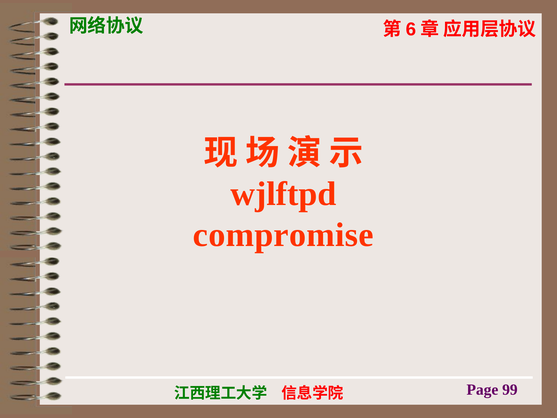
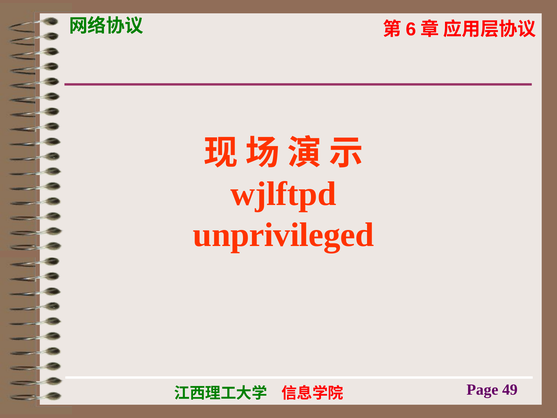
compromise: compromise -> unprivileged
99: 99 -> 49
